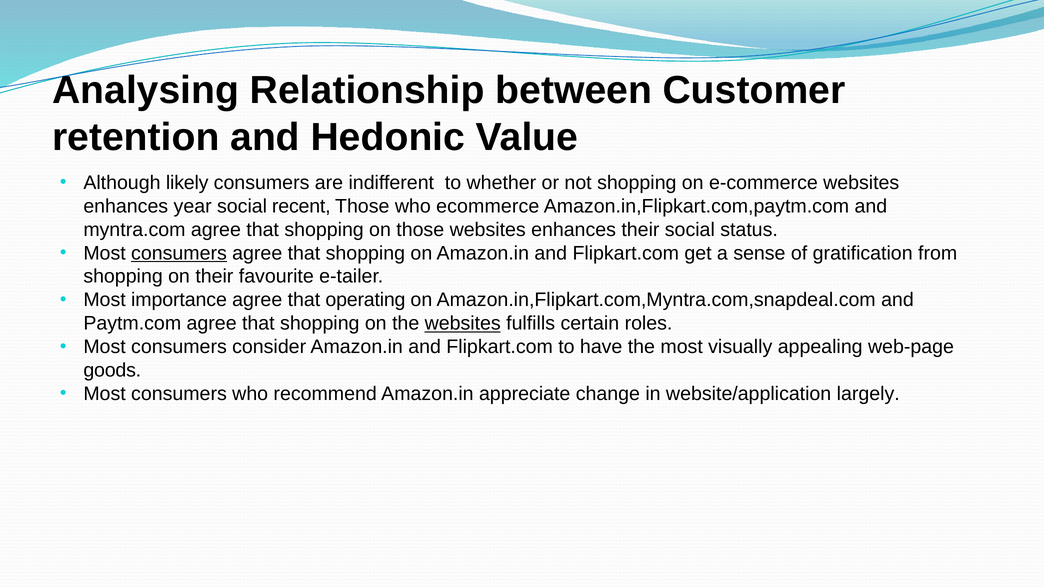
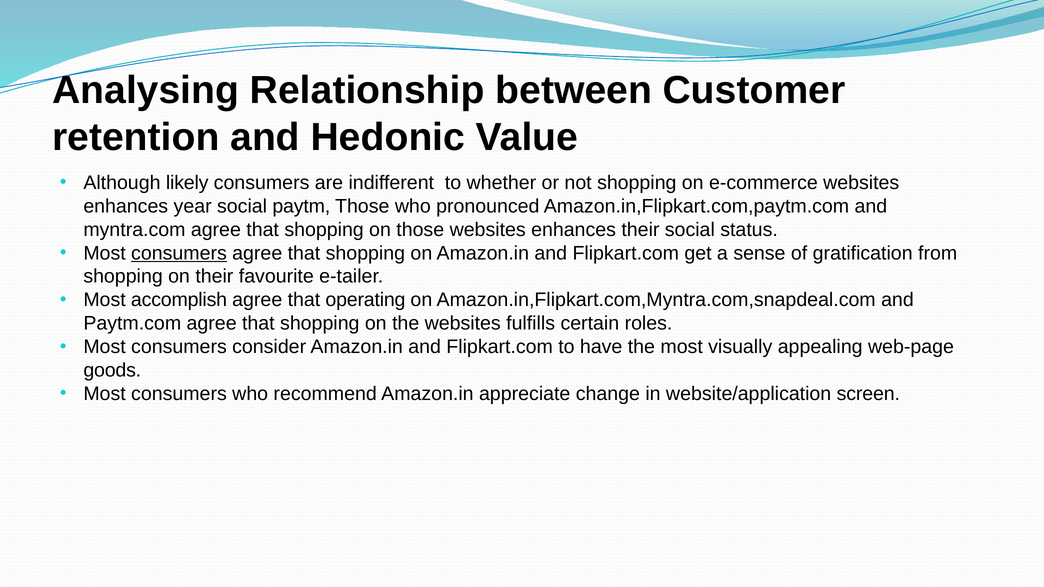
recent: recent -> paytm
ecommerce: ecommerce -> pronounced
importance: importance -> accomplish
websites at (463, 324) underline: present -> none
largely: largely -> screen
